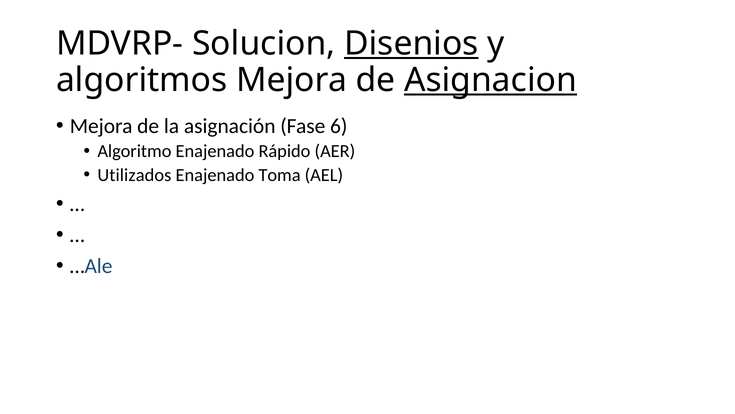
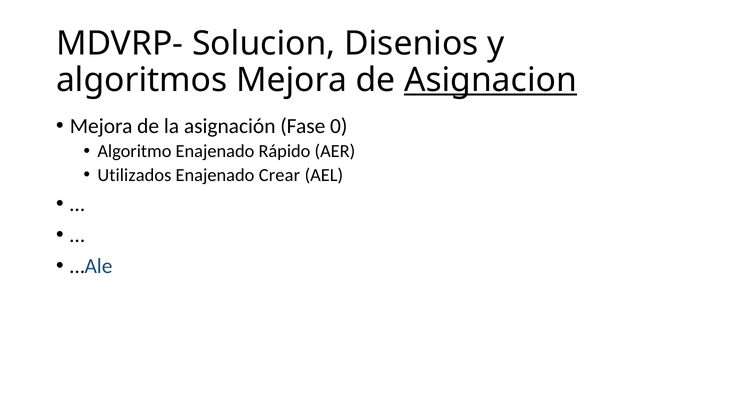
Disenios underline: present -> none
6: 6 -> 0
Toma: Toma -> Crear
